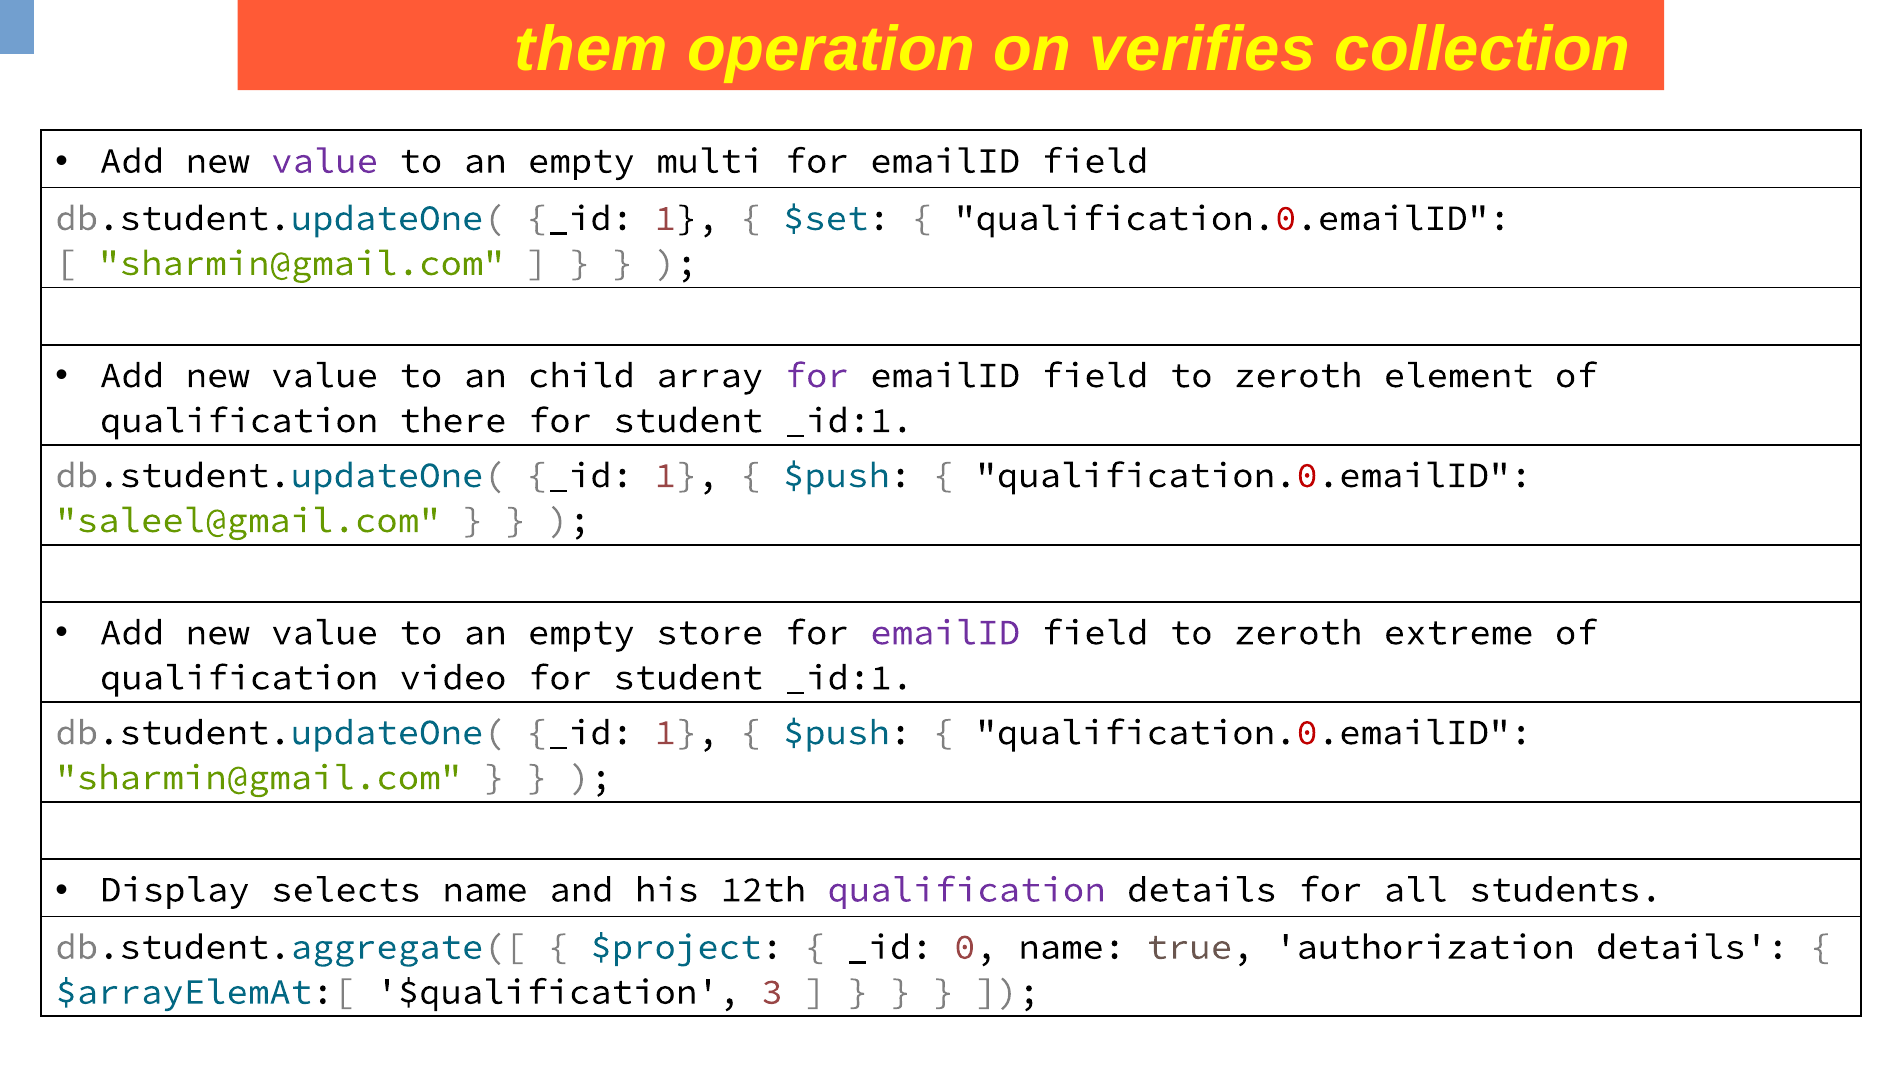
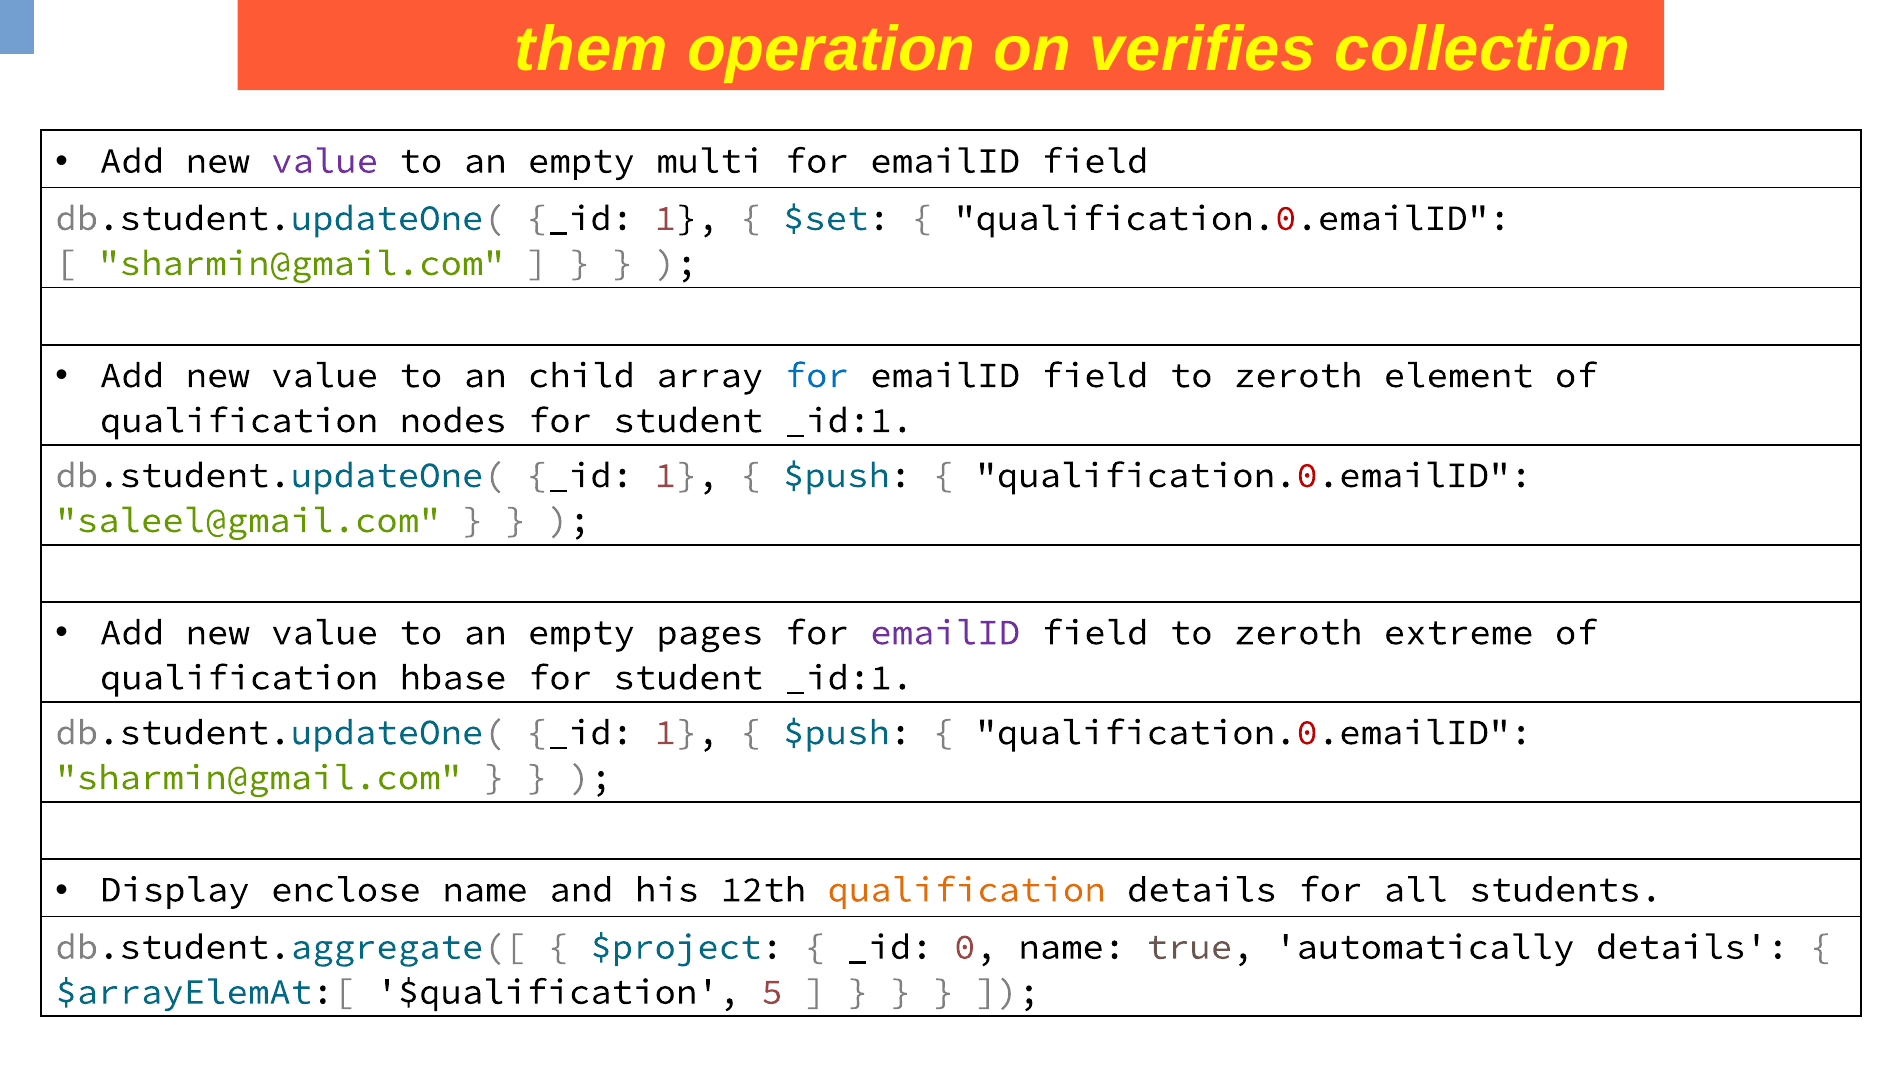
for at (817, 375) colour: purple -> blue
there: there -> nodes
store: store -> pages
video: video -> hbase
selects: selects -> enclose
qualification at (967, 890) colour: purple -> orange
authorization: authorization -> automatically
3: 3 -> 5
